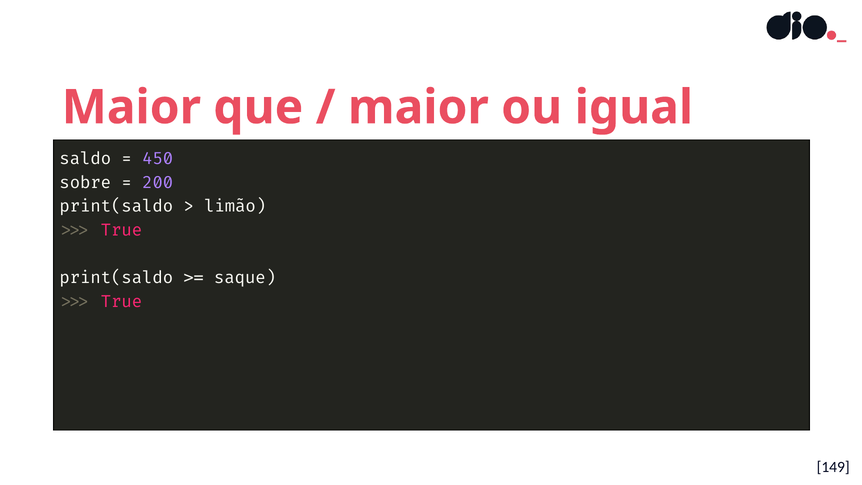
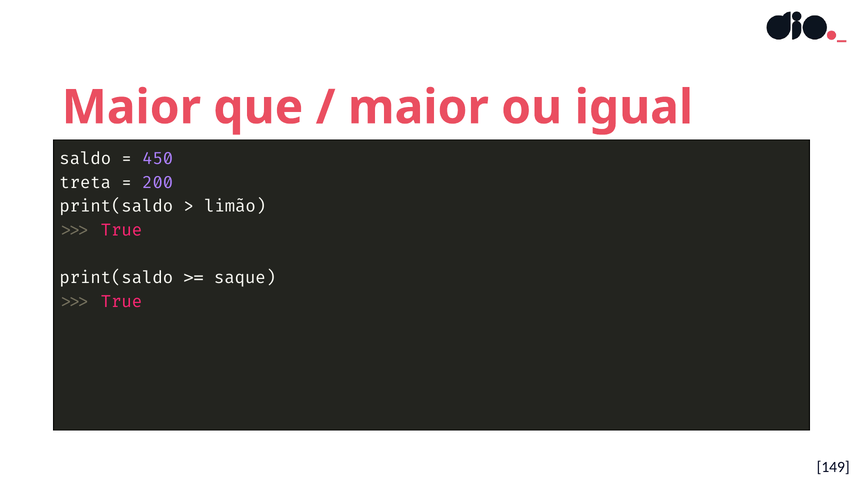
sobre: sobre -> treta
